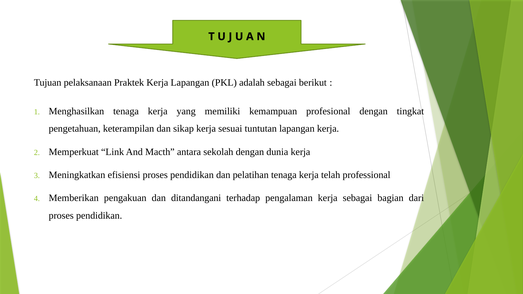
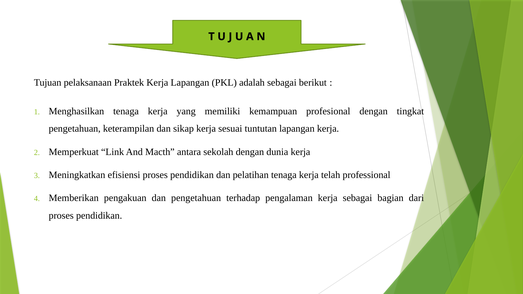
dan ditandangani: ditandangani -> pengetahuan
